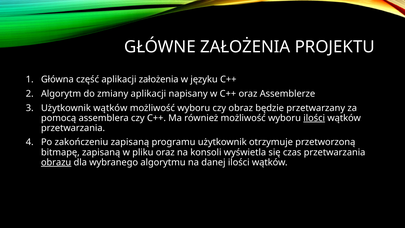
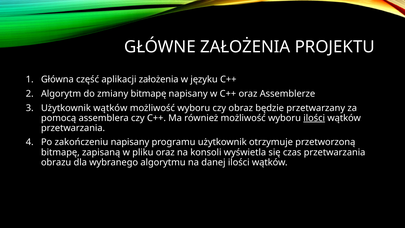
zmiany aplikacji: aplikacji -> bitmapę
zakończeniu zapisaną: zapisaną -> napisany
obrazu underline: present -> none
